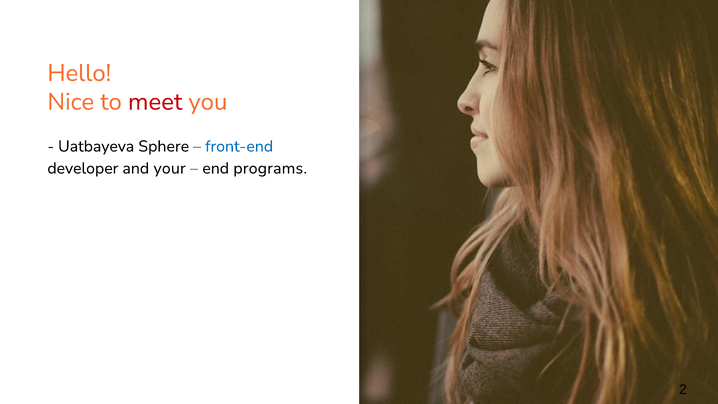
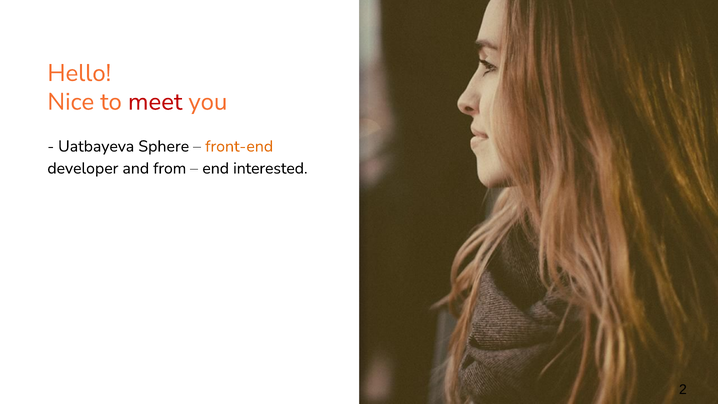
front-end colour: blue -> orange
your: your -> from
programs: programs -> interested
